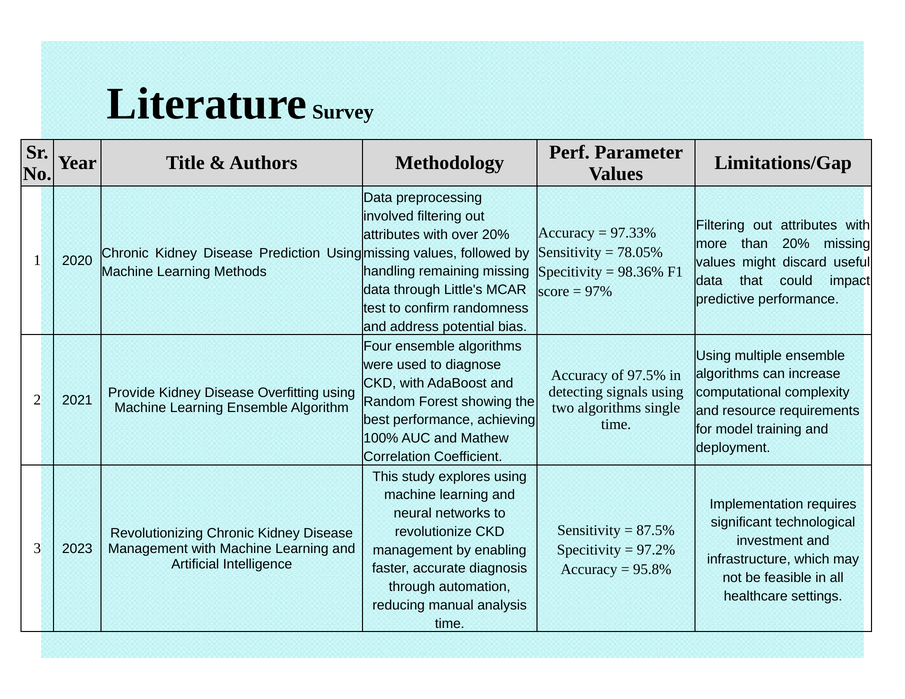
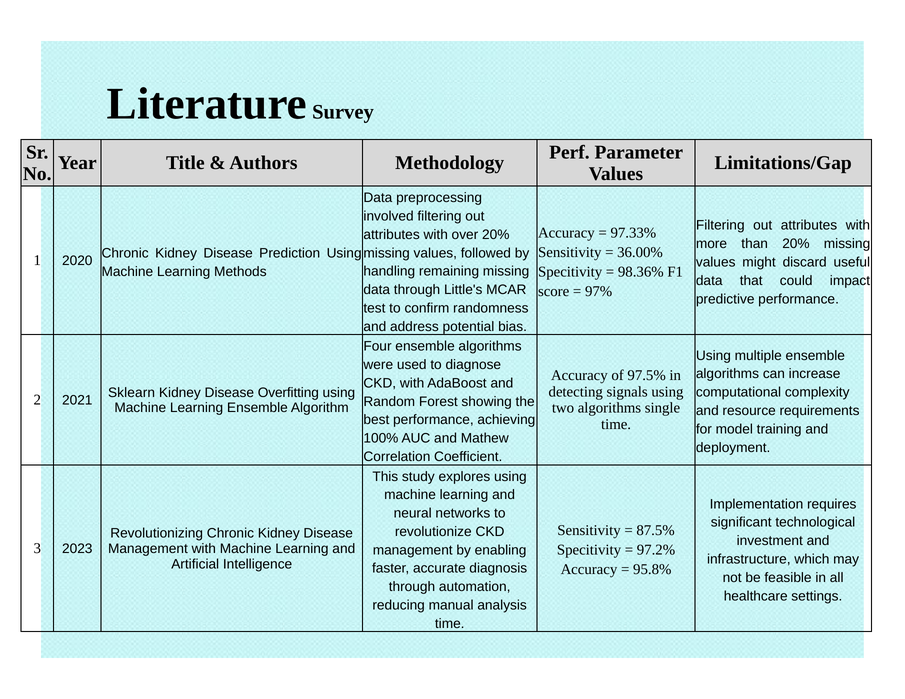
78.05%: 78.05% -> 36.00%
Provide: Provide -> Sklearn
